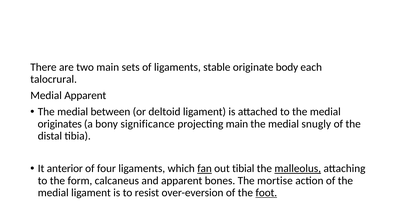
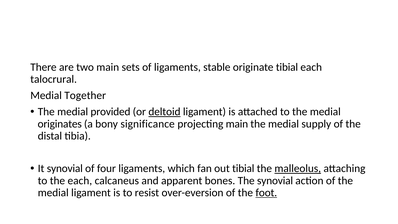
originate body: body -> tibial
Medial Apparent: Apparent -> Together
between: between -> provided
deltoid underline: none -> present
snugly: snugly -> supply
It anterior: anterior -> synovial
fan underline: present -> none
the form: form -> each
The mortise: mortise -> synovial
